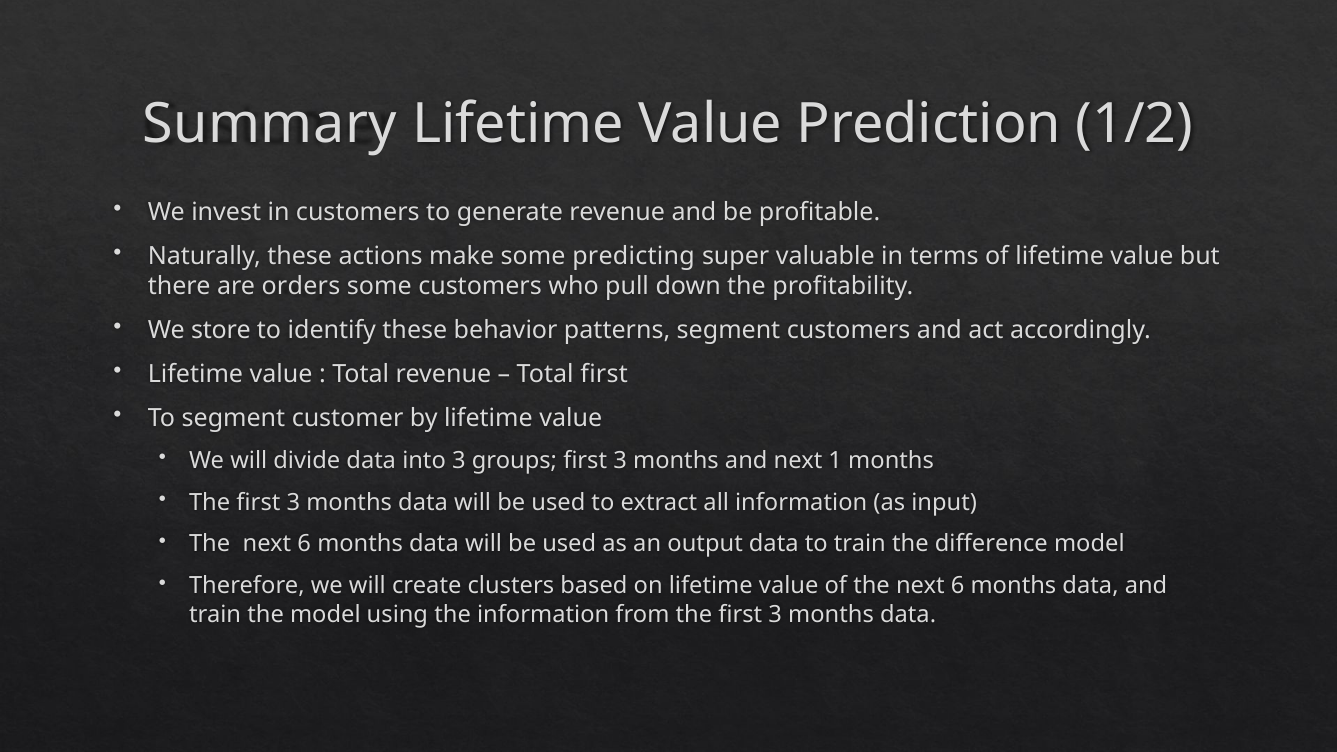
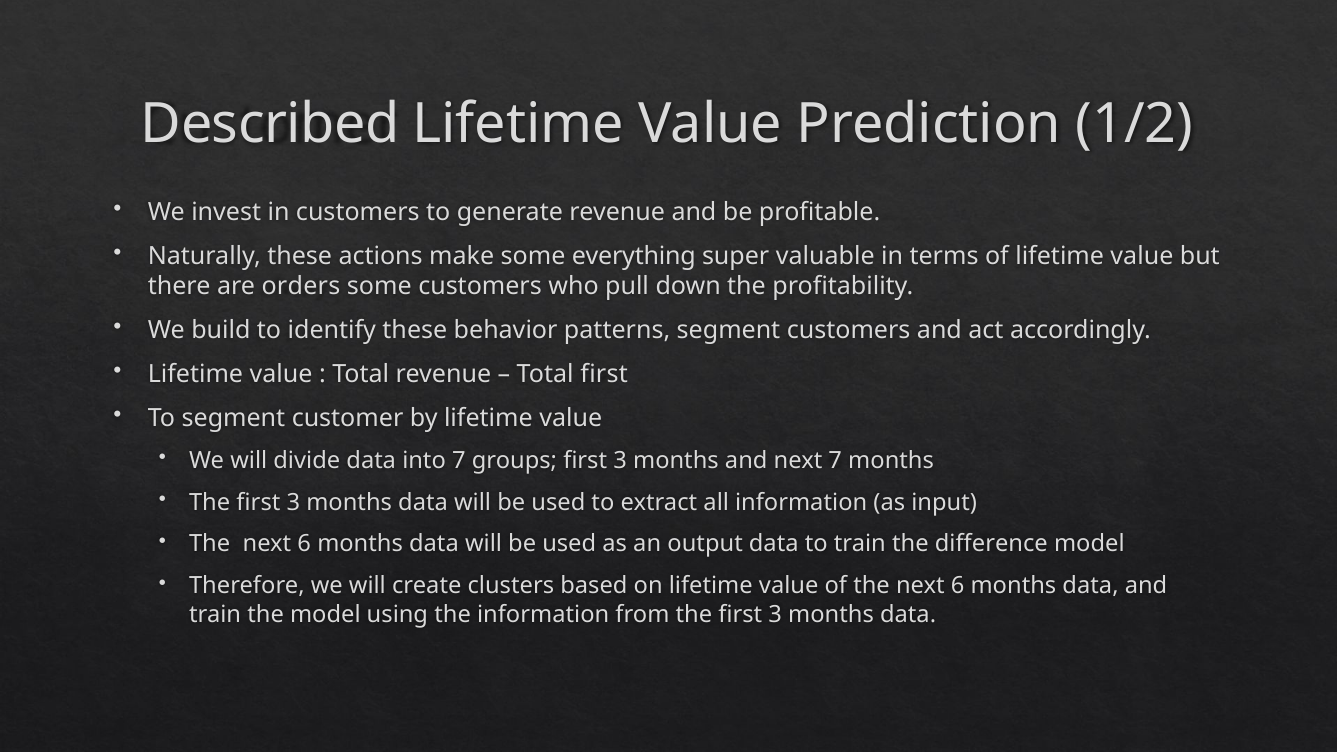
Summary: Summary -> Described
predicting: predicting -> everything
store: store -> build
into 3: 3 -> 7
next 1: 1 -> 7
